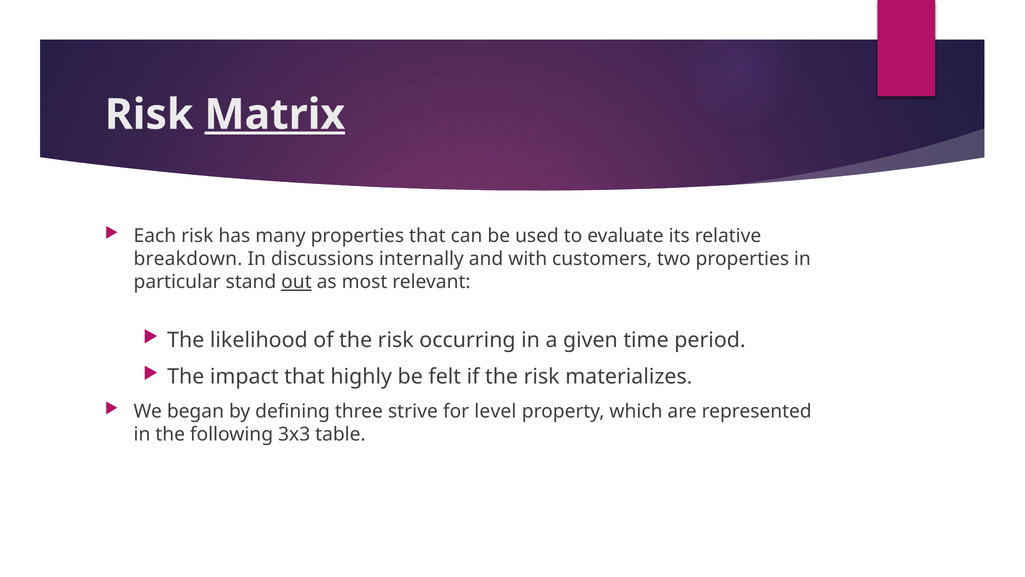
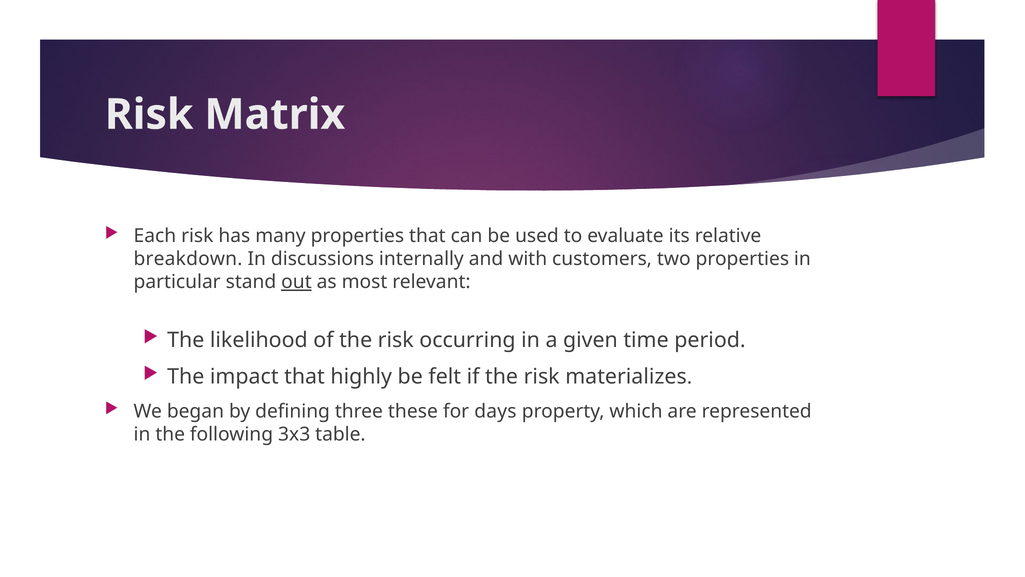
Matrix underline: present -> none
strive: strive -> these
level: level -> days
